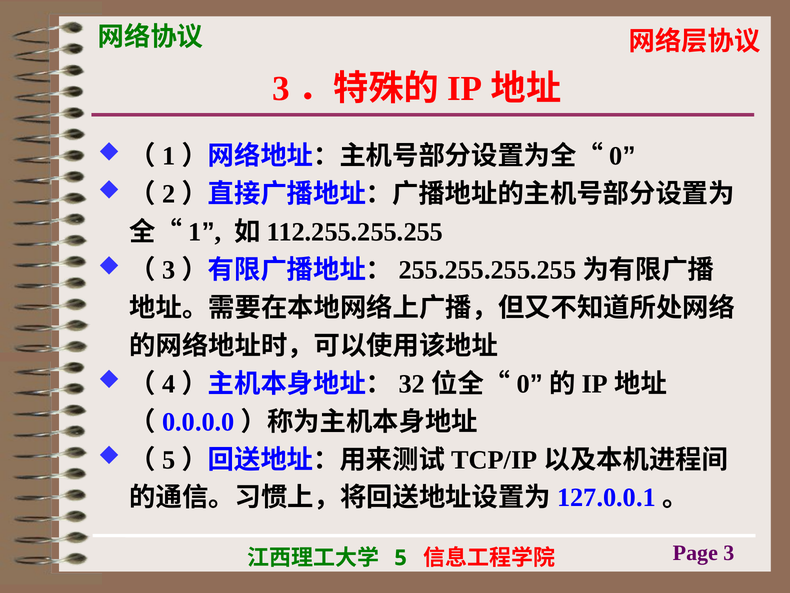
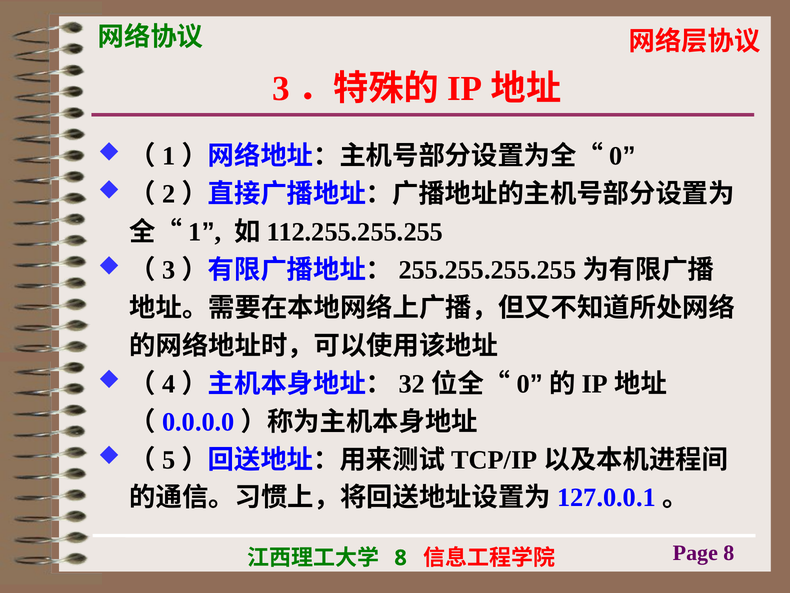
Page 3: 3 -> 8
5 at (401, 557): 5 -> 8
